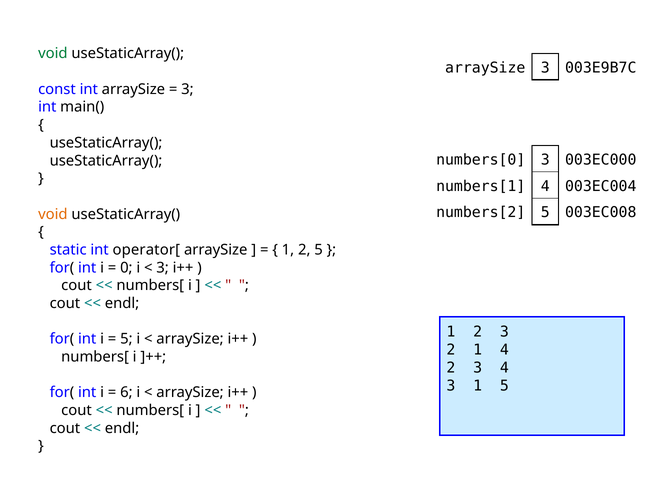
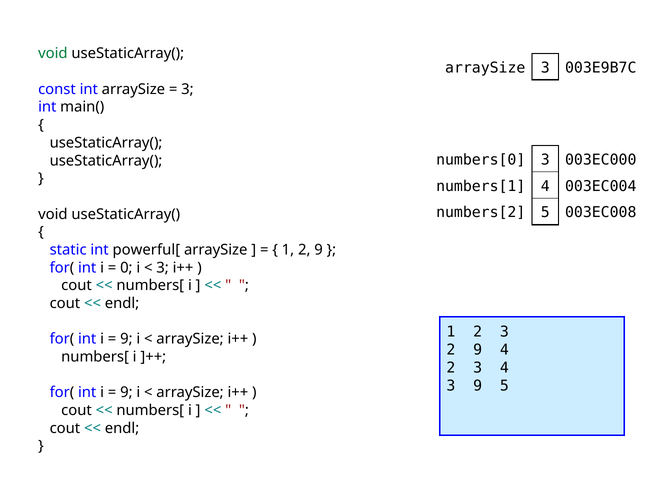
void at (53, 214) colour: orange -> black
operator[: operator[ -> powerful[
1 2 5: 5 -> 9
5 at (126, 339): 5 -> 9
1 at (478, 350): 1 -> 9
3 1: 1 -> 9
6 at (126, 392): 6 -> 9
